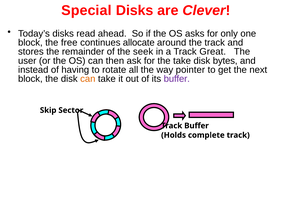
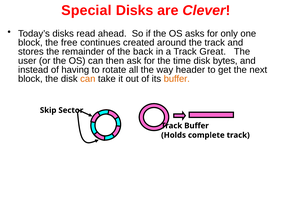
allocate: allocate -> created
seek: seek -> back
the take: take -> time
pointer: pointer -> header
buffer at (177, 79) colour: purple -> orange
